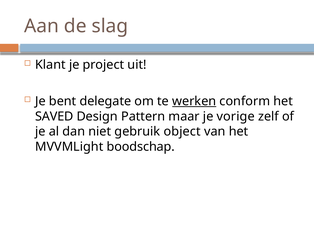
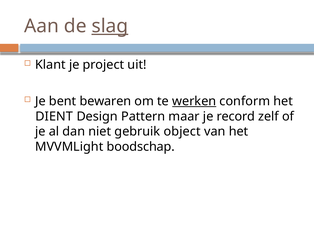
slag underline: none -> present
delegate: delegate -> bewaren
SAVED: SAVED -> DIENT
vorige: vorige -> record
